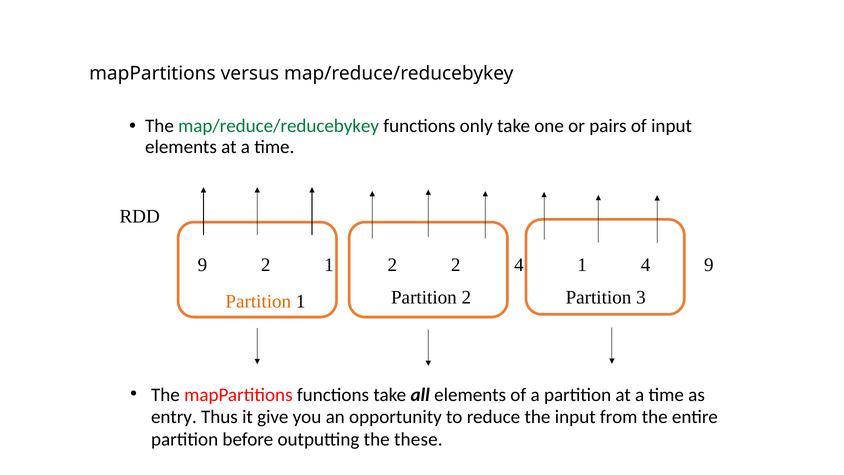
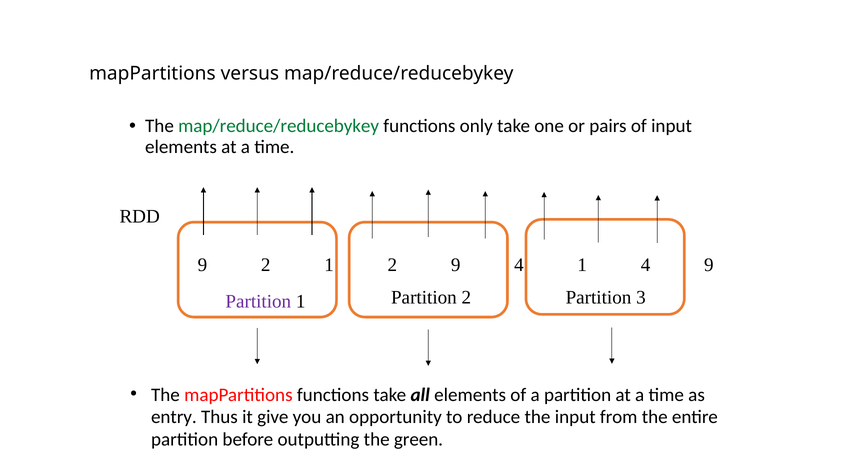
2 2: 2 -> 9
Partition at (258, 301) colour: orange -> purple
these: these -> green
